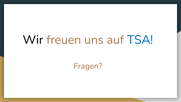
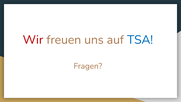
Wir colour: black -> red
